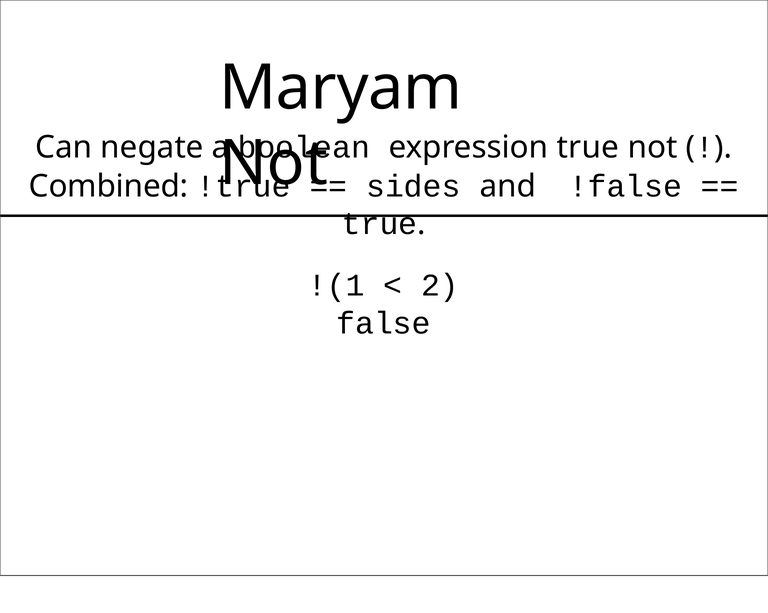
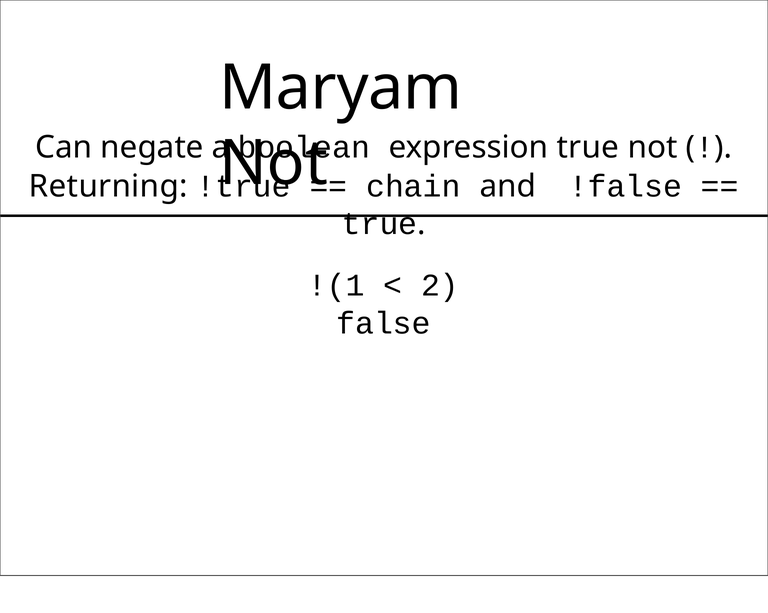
Combined: Combined -> Returning
sides: sides -> chain
